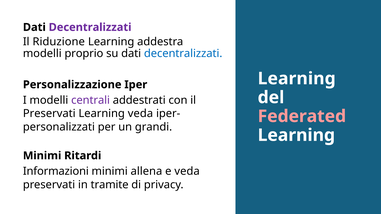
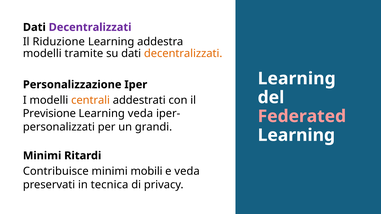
proprio: proprio -> tramite
decentralizzati at (183, 54) colour: blue -> orange
centrali colour: purple -> orange
Preservati at (49, 114): Preservati -> Previsione
Informazioni: Informazioni -> Contribuisce
allena: allena -> mobili
tramite: tramite -> tecnica
